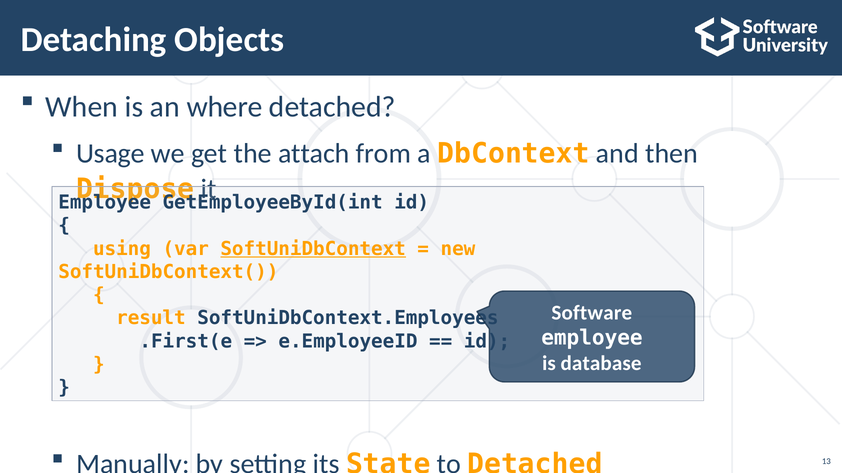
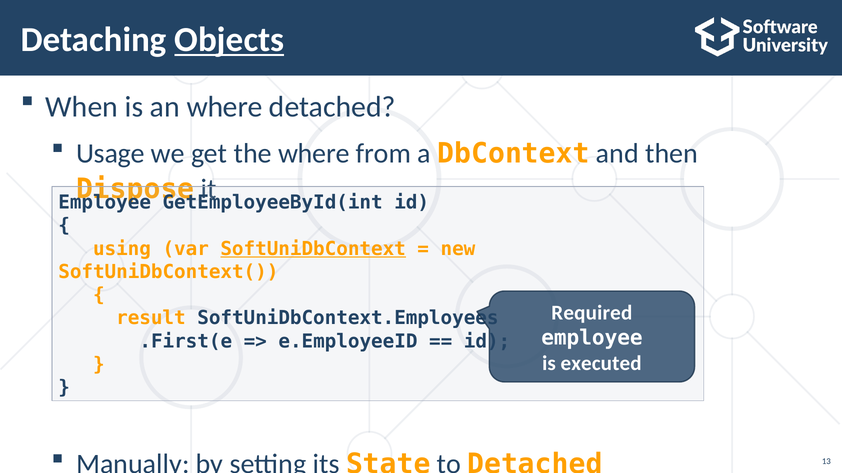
Objects underline: none -> present
the attach: attach -> where
Software: Software -> Required
database: database -> executed
